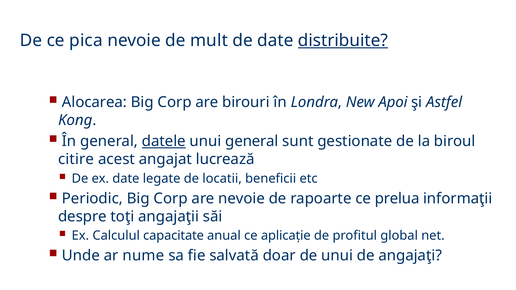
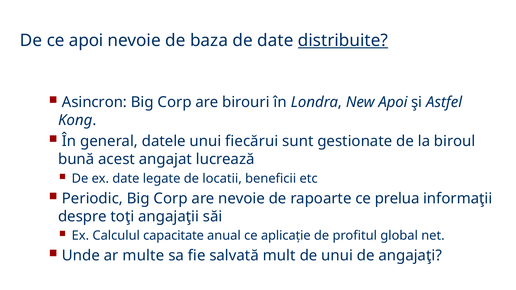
ce pica: pica -> apoi
mult: mult -> baza
Alocarea: Alocarea -> Asincron
datele underline: present -> none
unui general: general -> fiecărui
citire: citire -> bună
nume: nume -> multe
doar: doar -> mult
